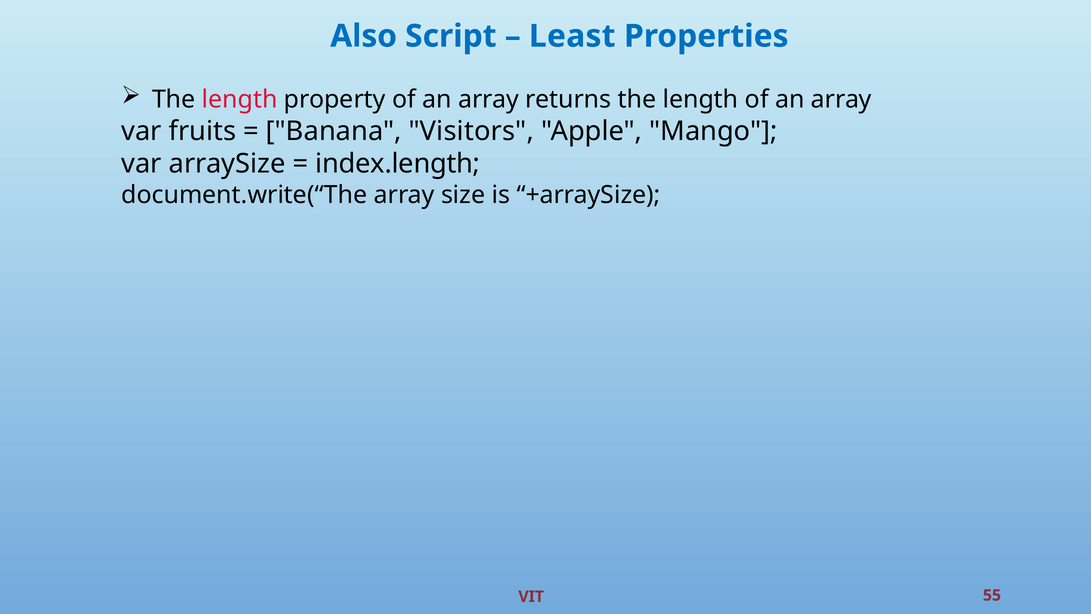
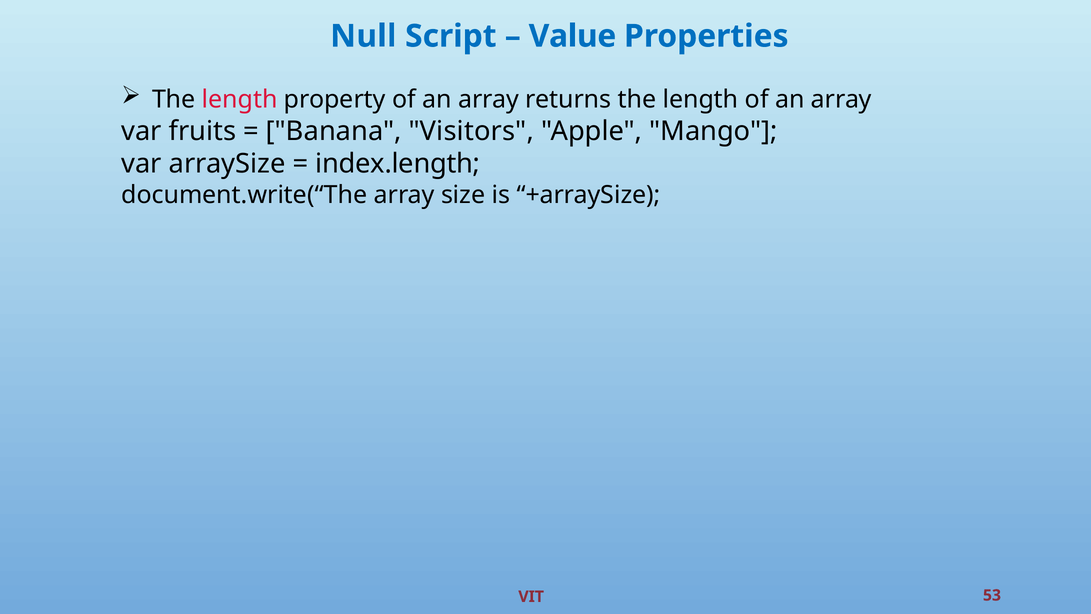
Also: Also -> Null
Least: Least -> Value
55: 55 -> 53
